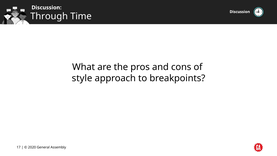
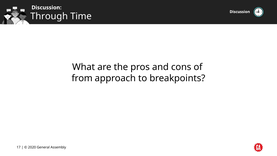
style: style -> from
